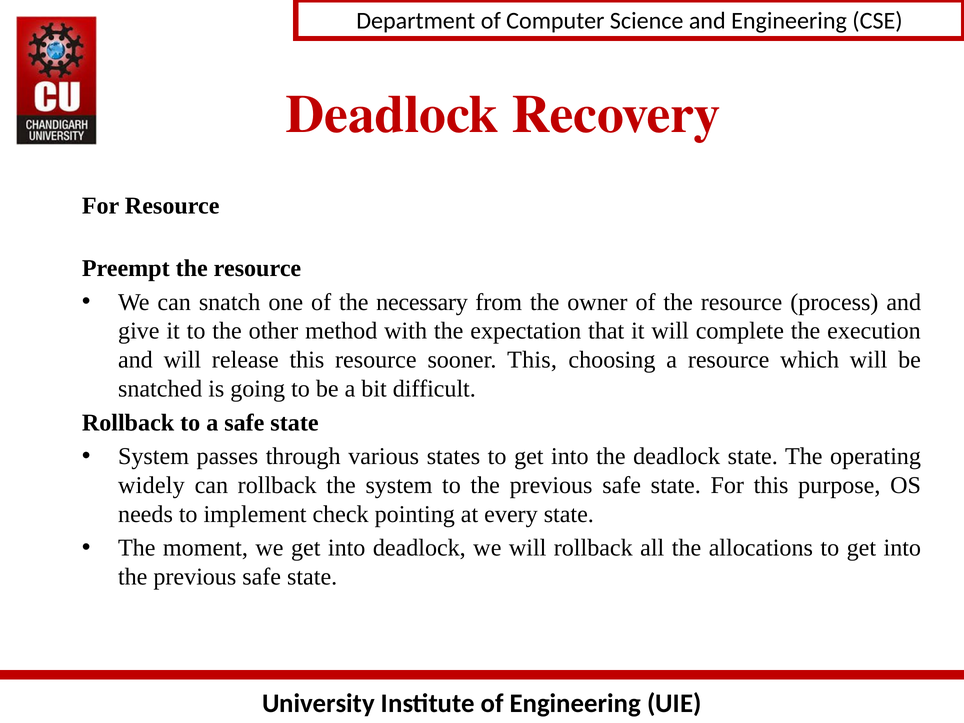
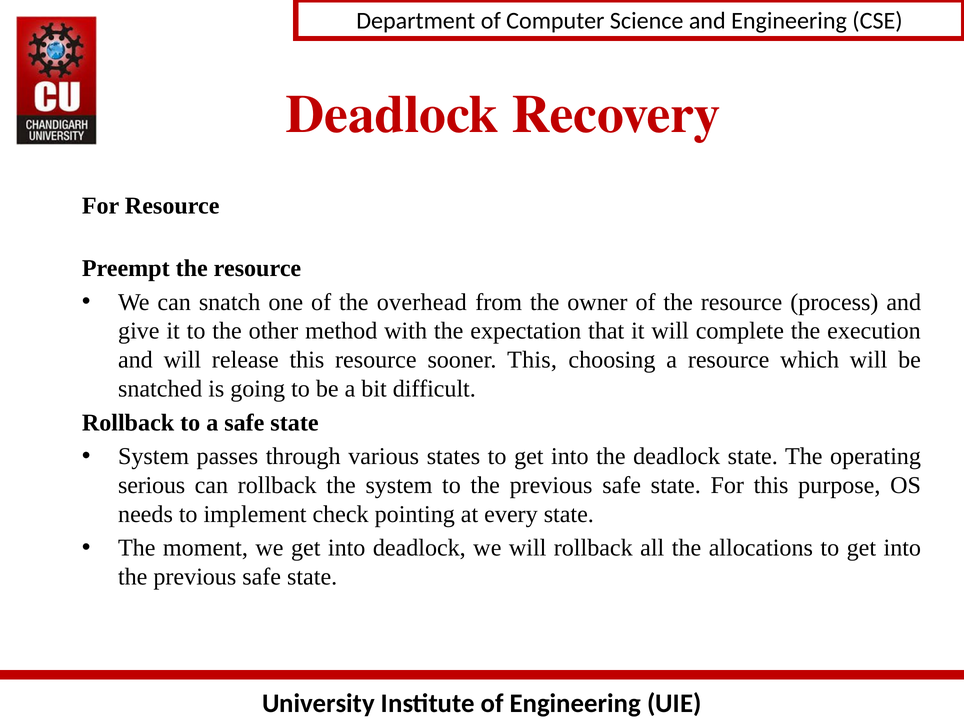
necessary: necessary -> overhead
widely: widely -> serious
